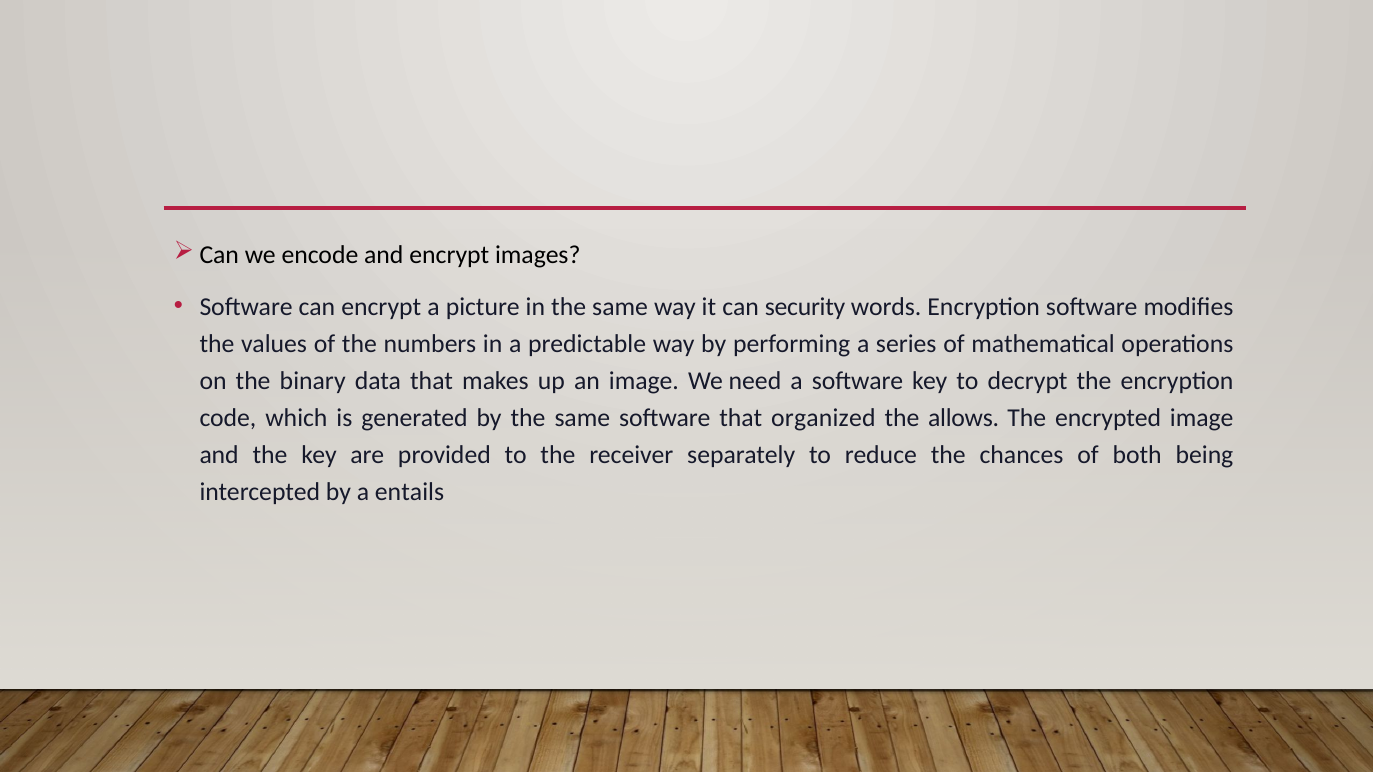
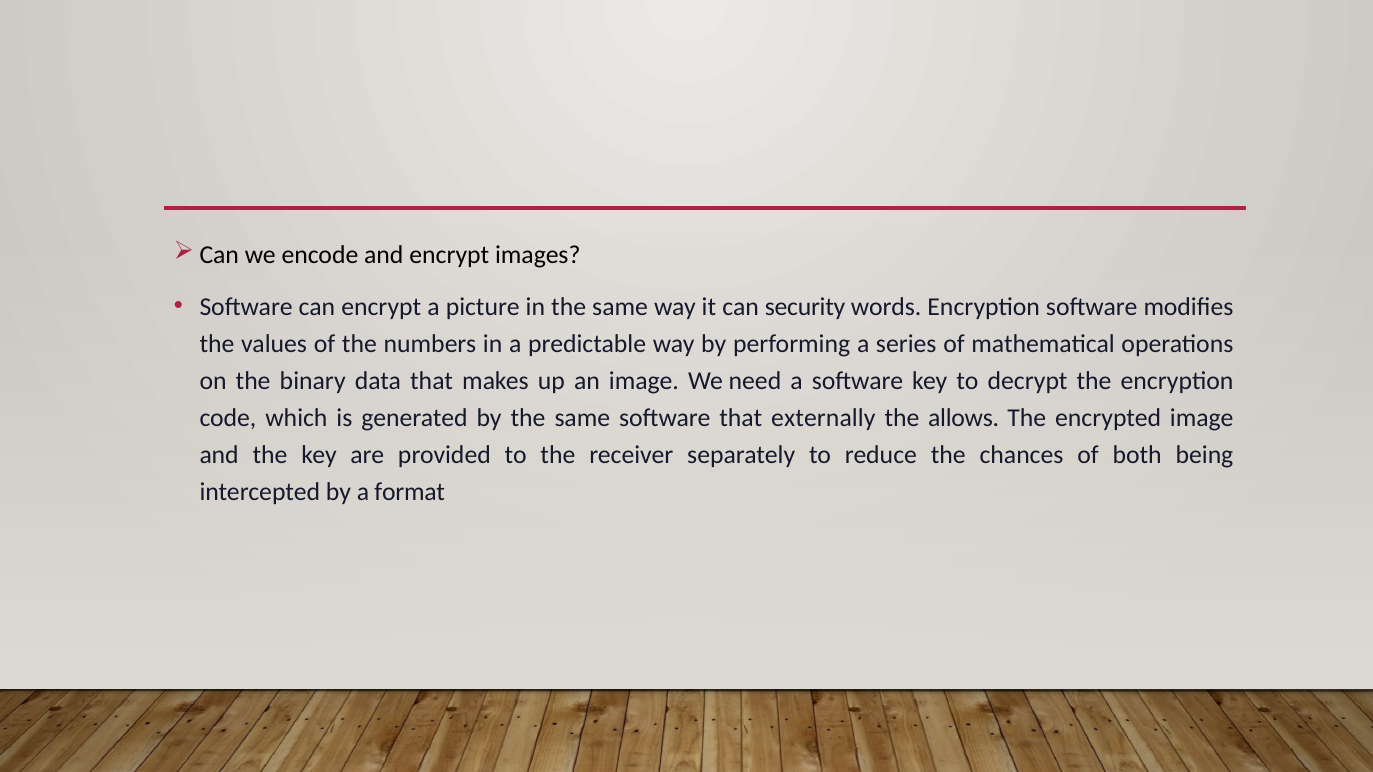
organized: organized -> externally
entails: entails -> format
